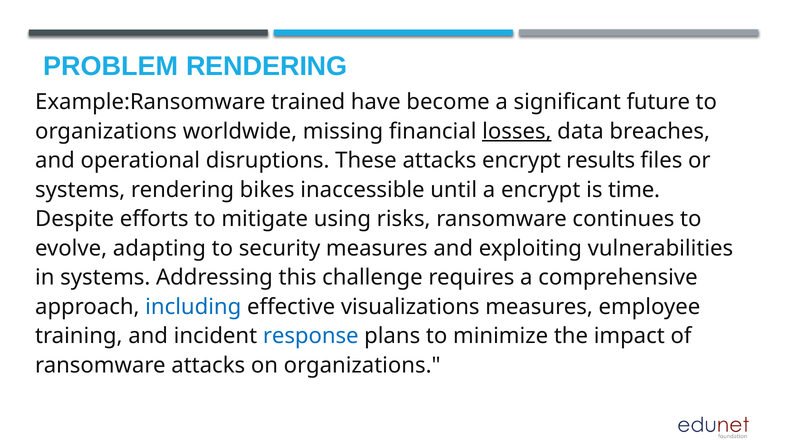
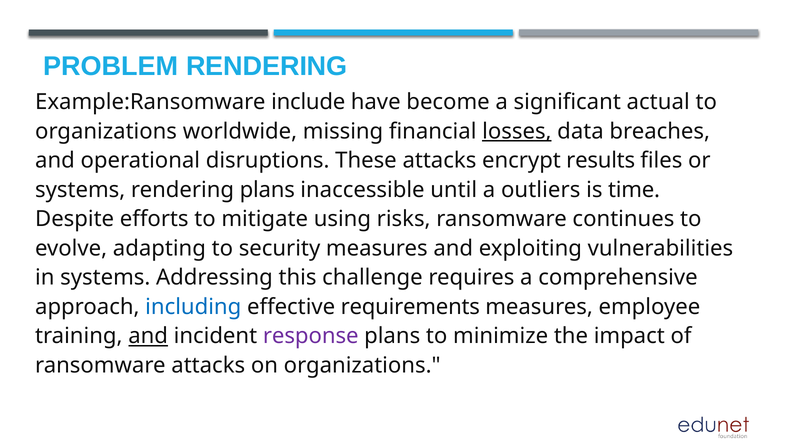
trained: trained -> include
future: future -> actual
rendering bikes: bikes -> plans
a encrypt: encrypt -> outliers
visualizations: visualizations -> requirements
and at (148, 336) underline: none -> present
response colour: blue -> purple
